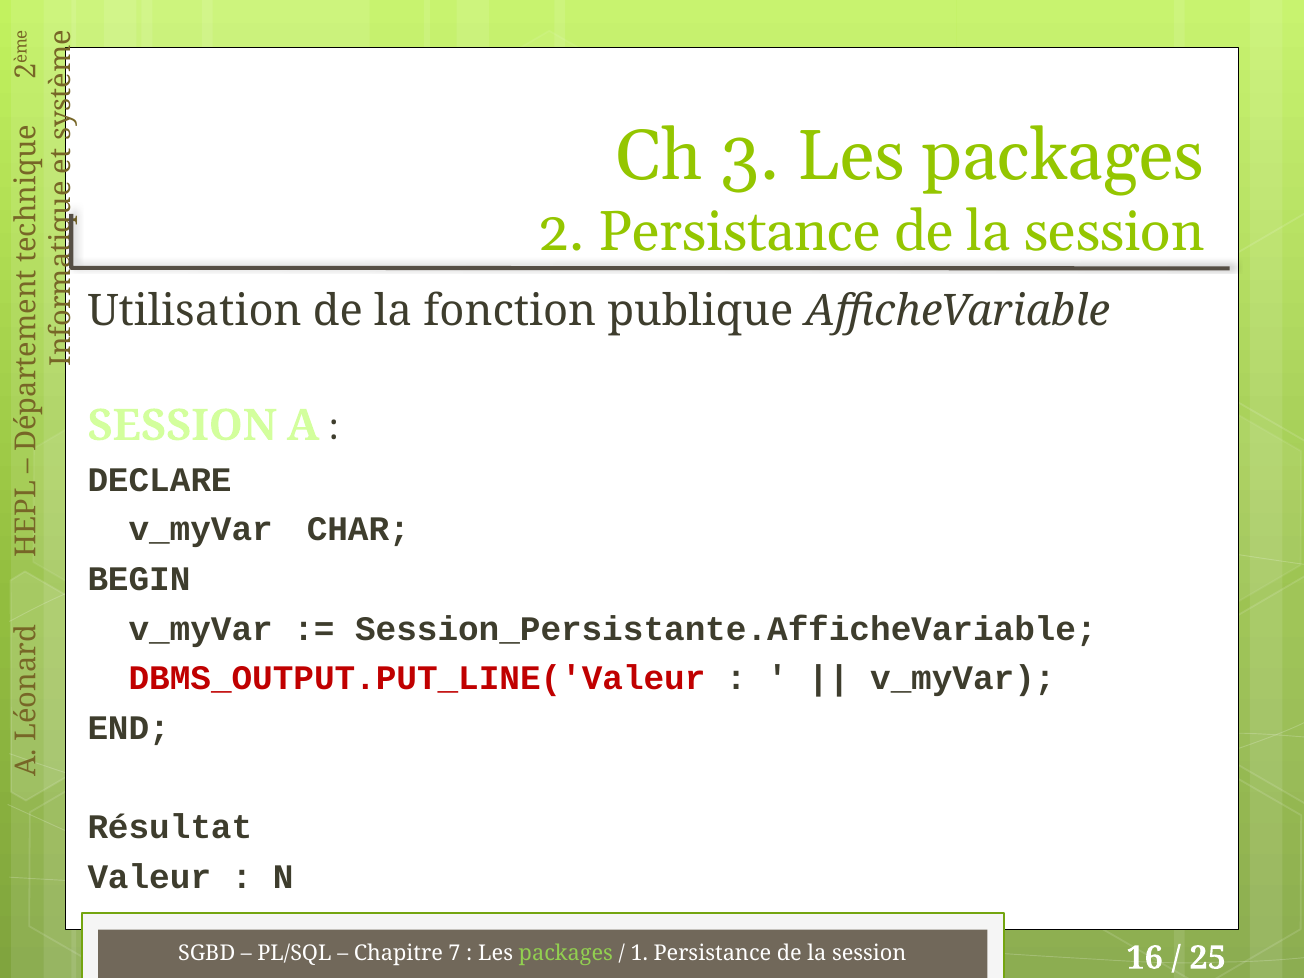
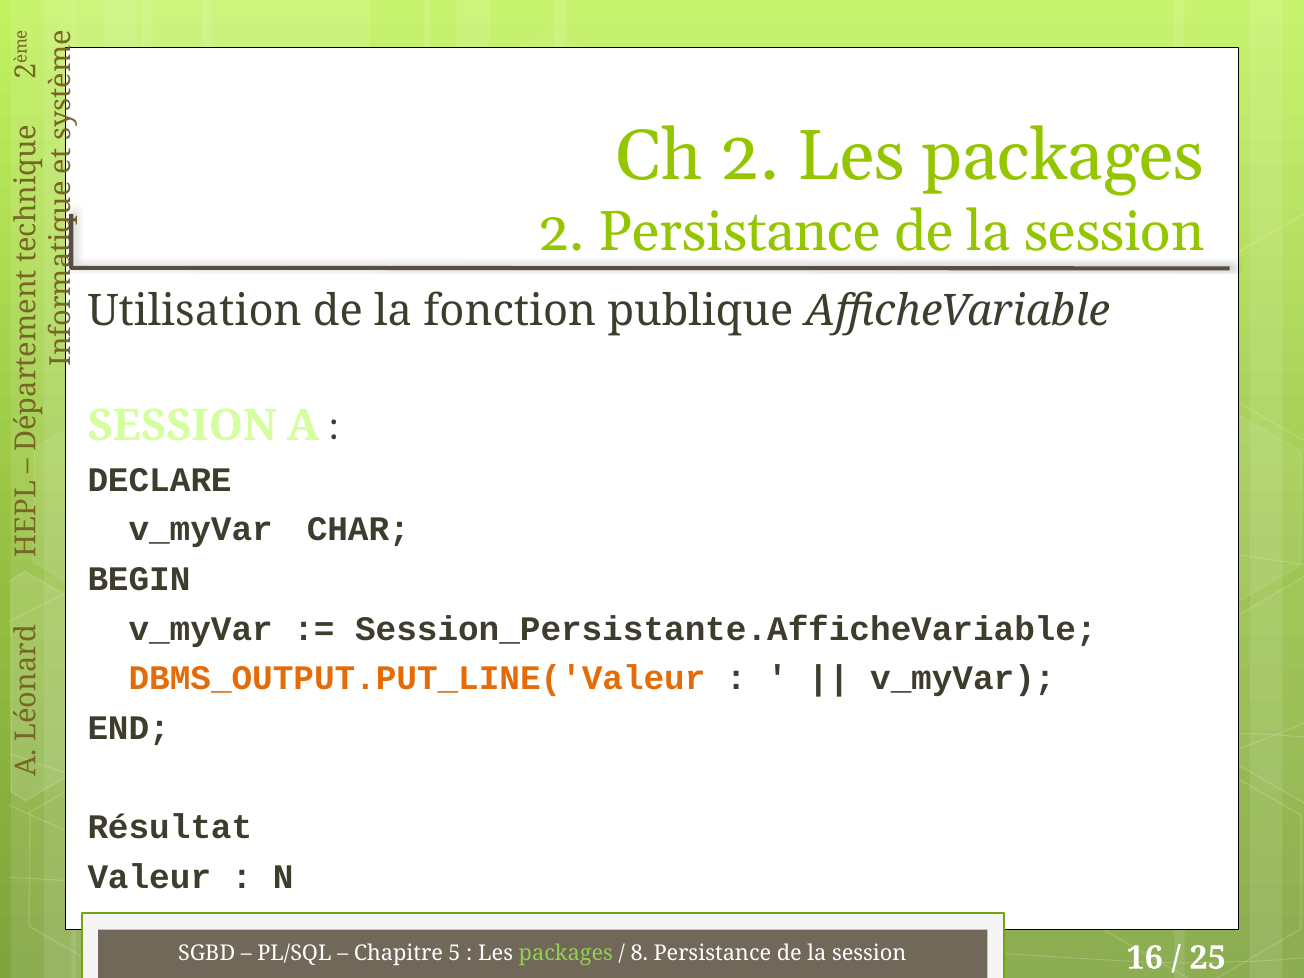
Ch 3: 3 -> 2
DBMS_OUTPUT.PUT_LINE('Valeur colour: red -> orange
7: 7 -> 5
1: 1 -> 8
